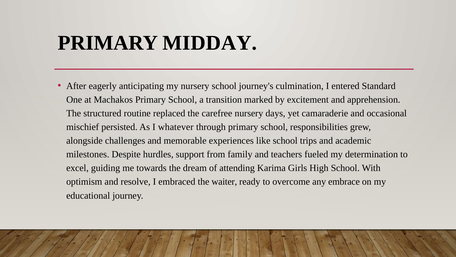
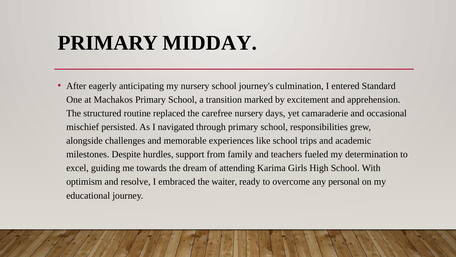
whatever: whatever -> navigated
embrace: embrace -> personal
